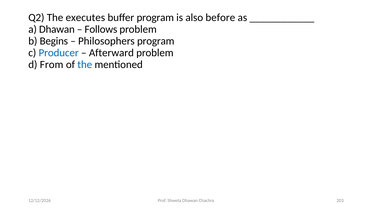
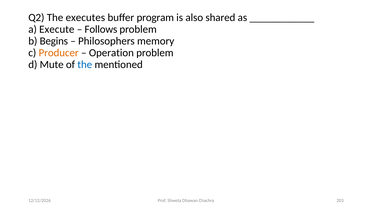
before: before -> shared
a Dhawan: Dhawan -> Execute
Philosophers program: program -> memory
Producer colour: blue -> orange
Afterward: Afterward -> Operation
From: From -> Mute
